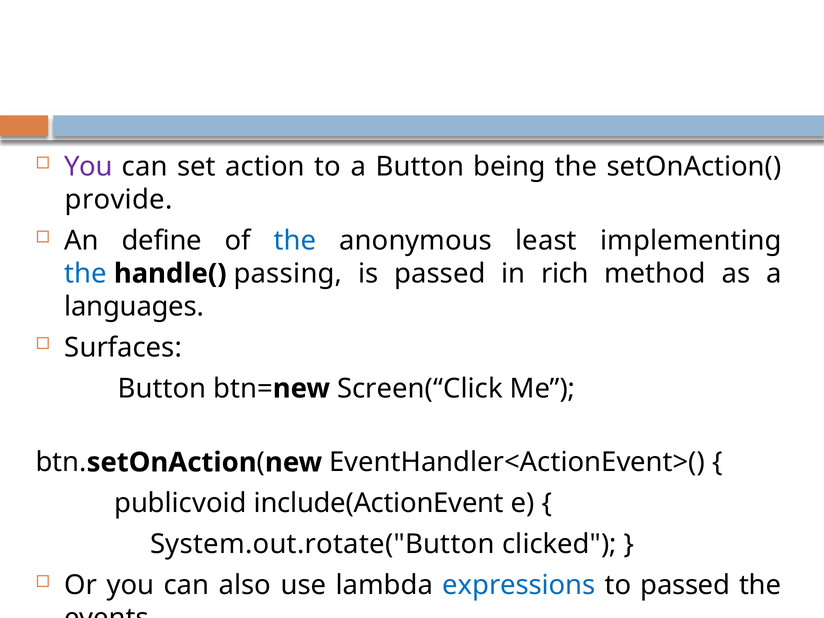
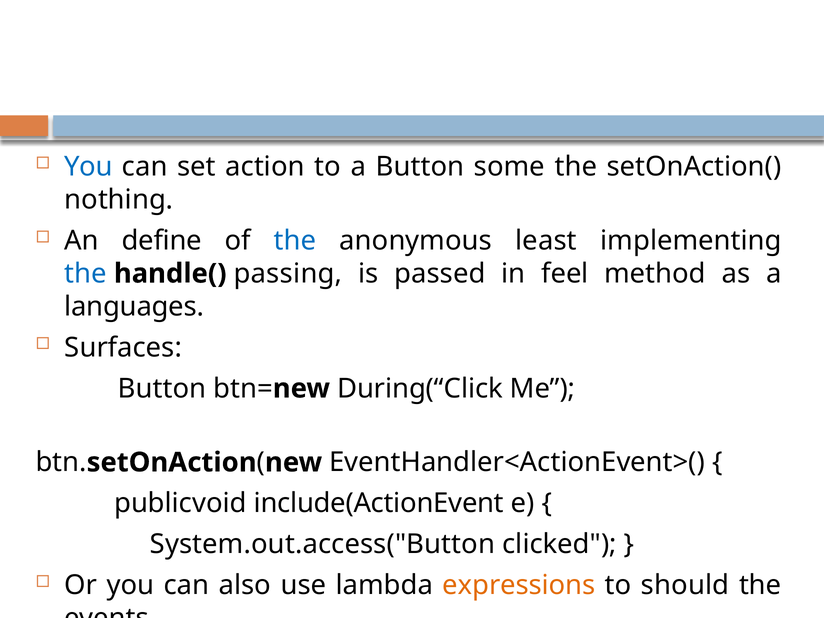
You at (88, 167) colour: purple -> blue
being: being -> some
provide: provide -> nothing
rich: rich -> feel
Screen(“Click: Screen(“Click -> During(“Click
System.out.rotate("Button: System.out.rotate("Button -> System.out.access("Button
expressions colour: blue -> orange
to passed: passed -> should
